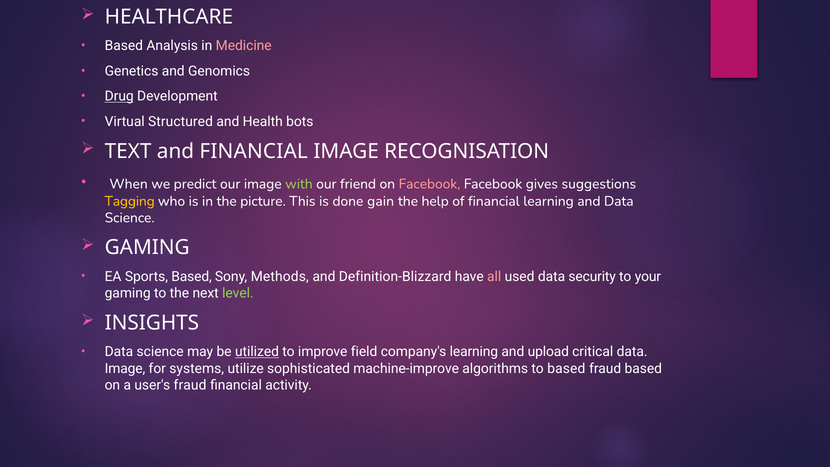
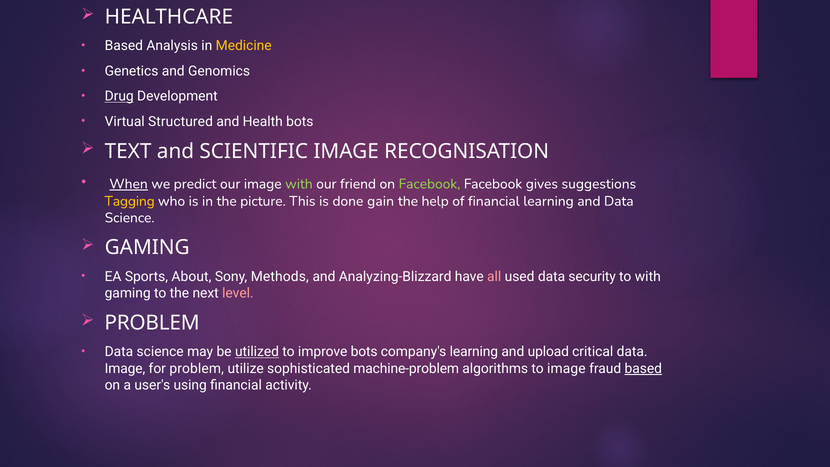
Medicine colour: pink -> yellow
and FINANCIAL: FINANCIAL -> SCIENTIFIC
When underline: none -> present
Facebook at (429, 184) colour: pink -> light green
Sports Based: Based -> About
Definition-Blizzard: Definition-Blizzard -> Analyzing-Blizzard
to your: your -> with
level colour: light green -> pink
INSIGHTS at (152, 323): INSIGHTS -> PROBLEM
improve field: field -> bots
for systems: systems -> problem
machine-improve: machine-improve -> machine-problem
to based: based -> image
based at (643, 368) underline: none -> present
user's fraud: fraud -> using
